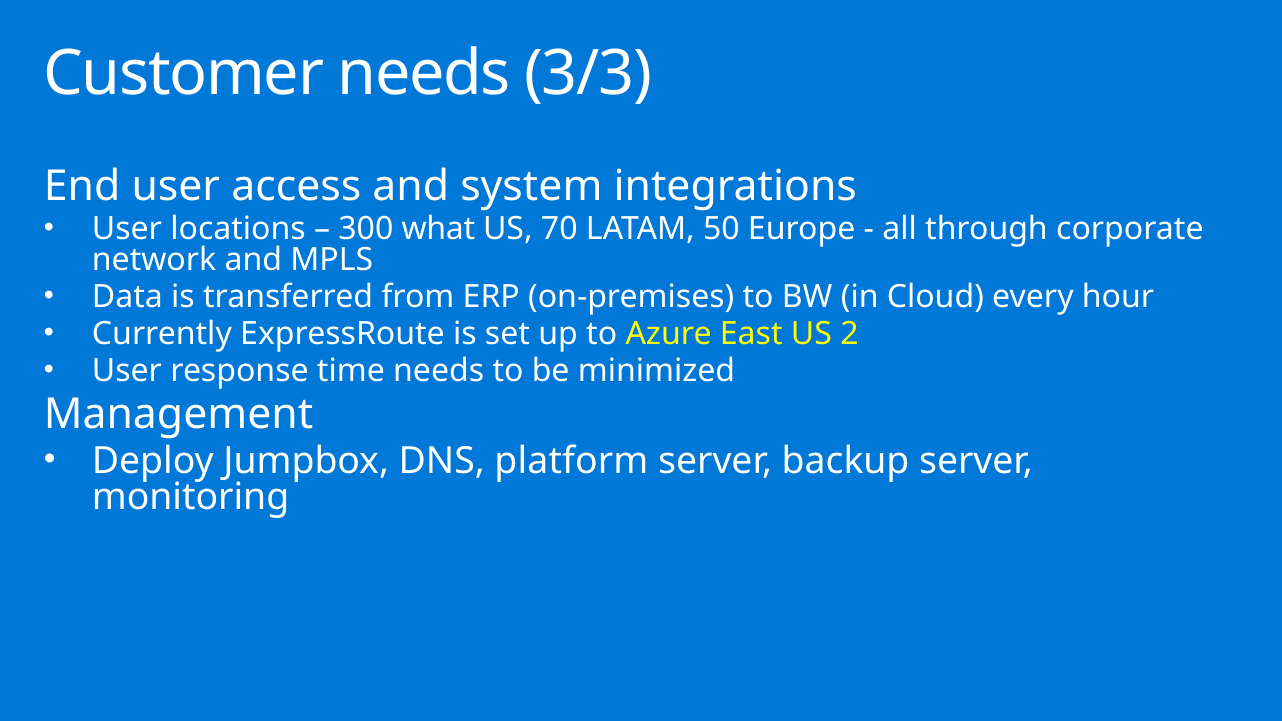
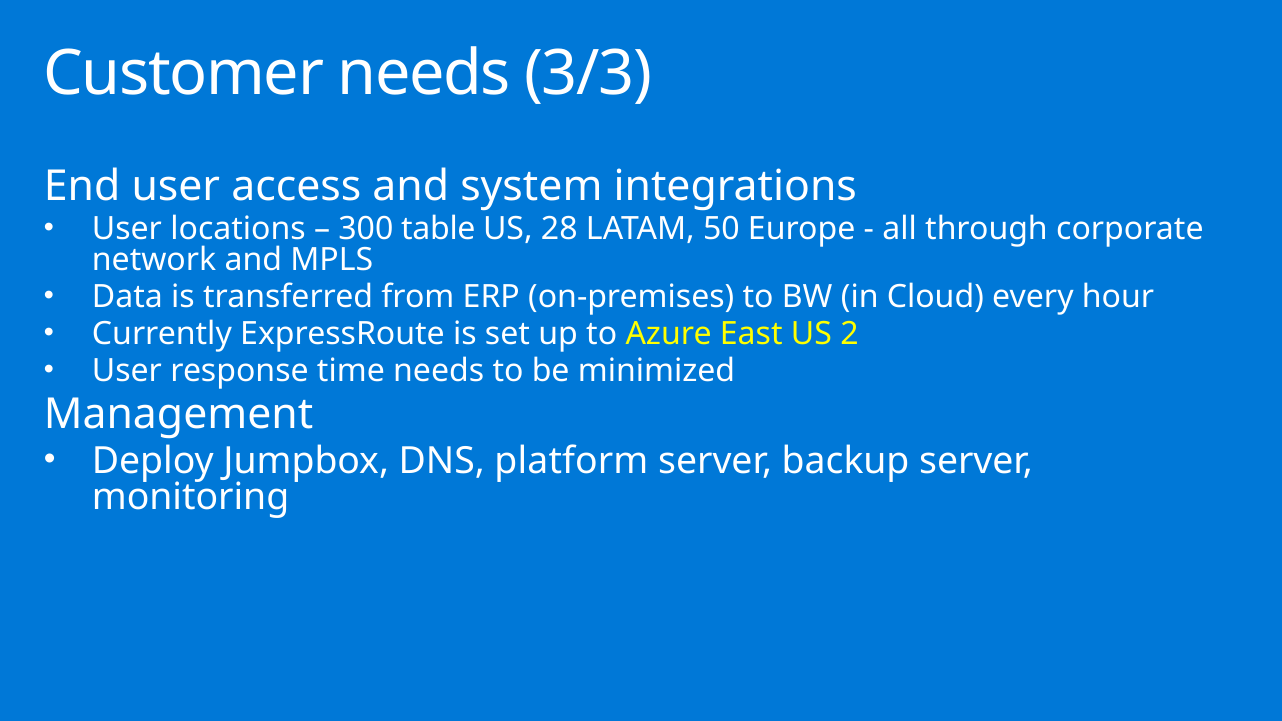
what: what -> table
70: 70 -> 28
